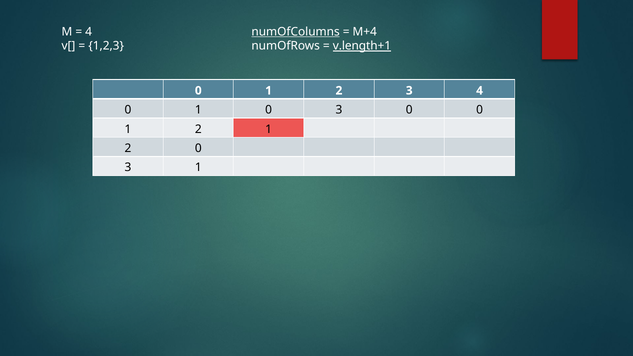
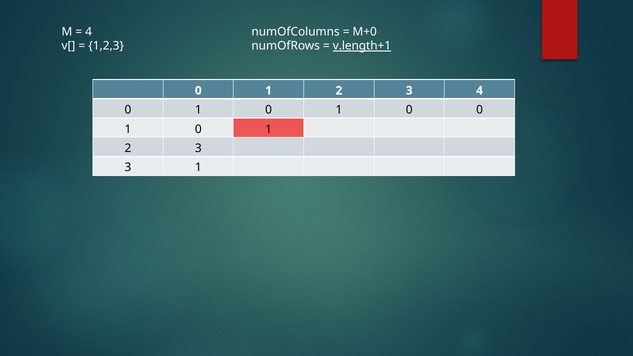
numOfColumns underline: present -> none
M+4: M+4 -> M+0
3 at (339, 110): 3 -> 1
2 at (198, 129): 2 -> 0
0 at (198, 148): 0 -> 3
